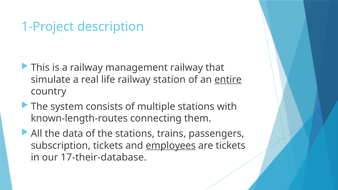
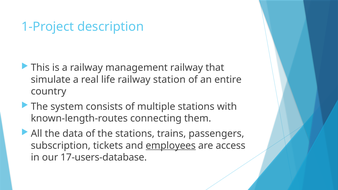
entire underline: present -> none
are tickets: tickets -> access
17-their-database: 17-their-database -> 17-users-database
